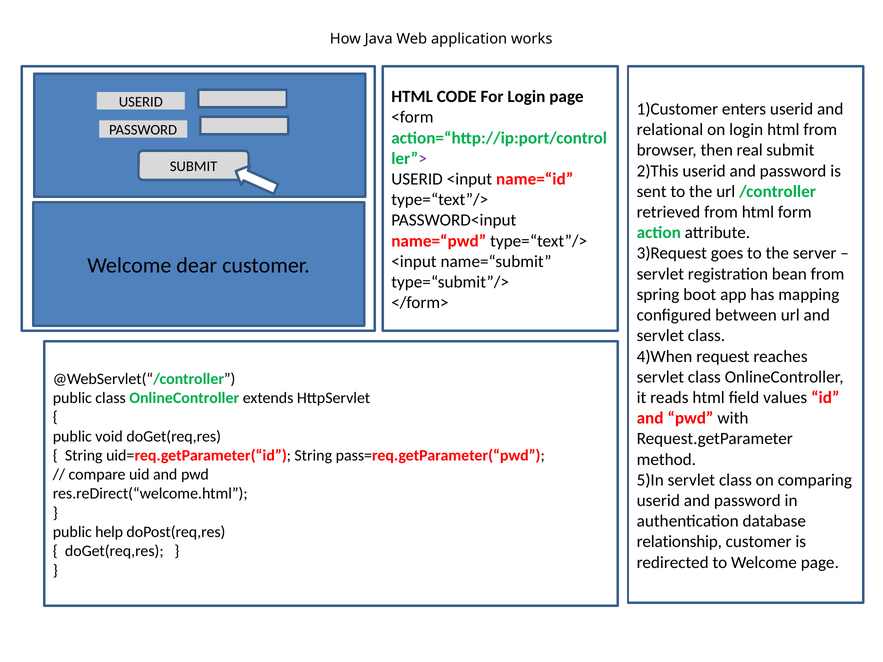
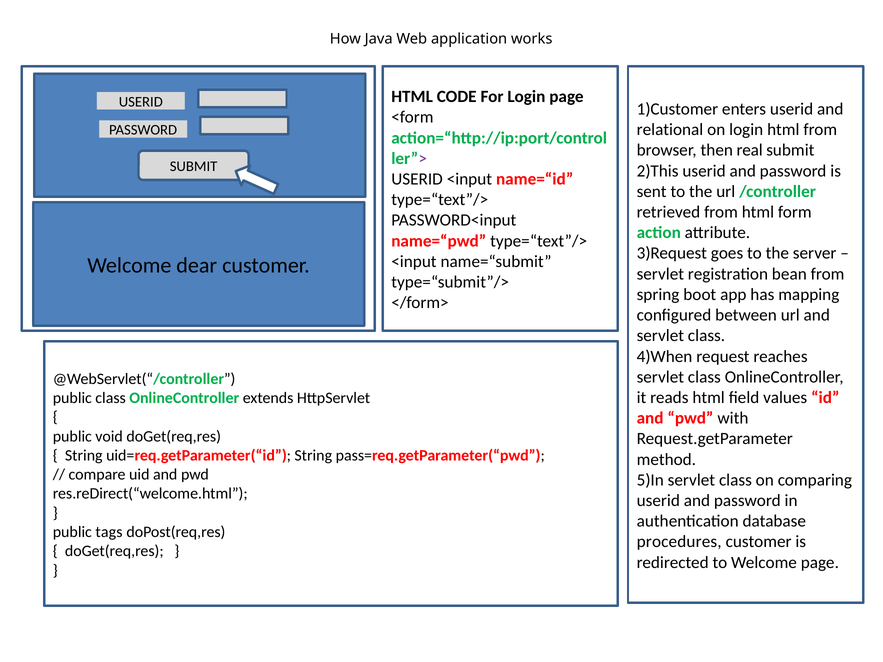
help: help -> tags
relationship: relationship -> procedures
